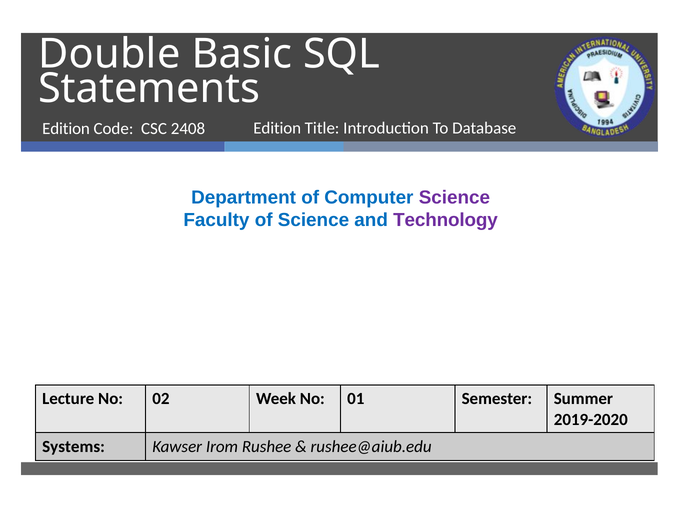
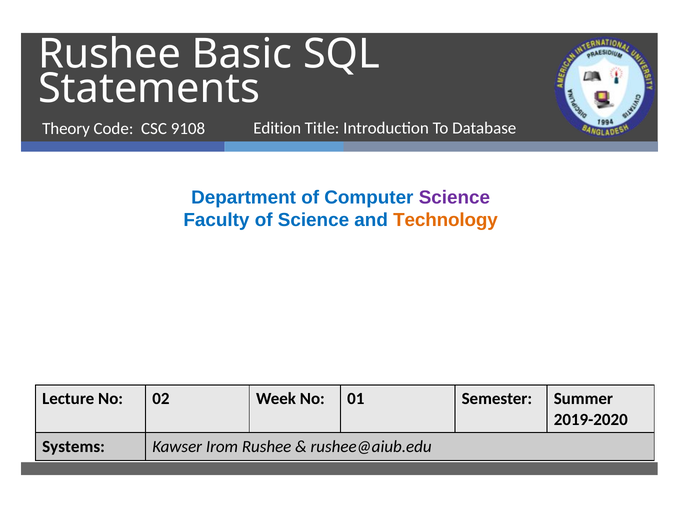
Double at (109, 54): Double -> Rushee
Edition at (66, 129): Edition -> Theory
2408: 2408 -> 9108
Technology colour: purple -> orange
